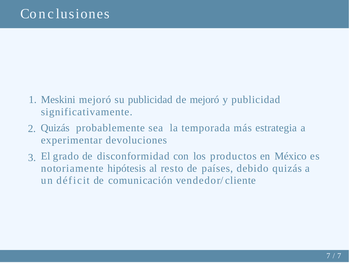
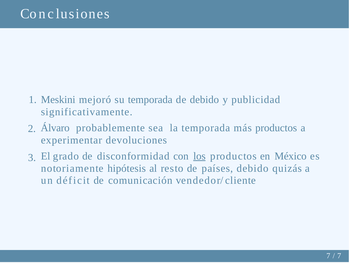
su publicidad: publicidad -> temporada
de mejoró: mejoró -> debido
Quizás at (55, 128): Quizás -> Álvaro
más estrategia: estrategia -> productos
los underline: none -> present
